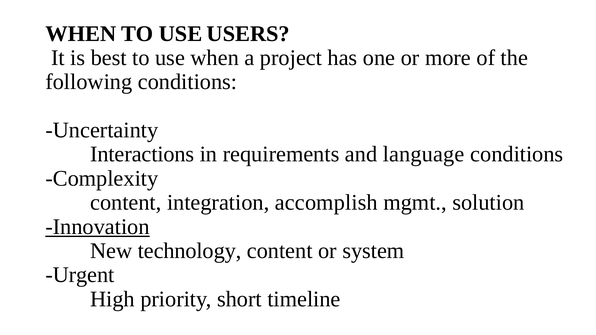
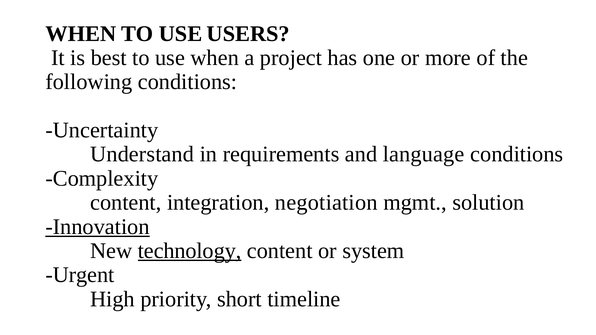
Interactions: Interactions -> Understand
accomplish: accomplish -> negotiation
technology underline: none -> present
